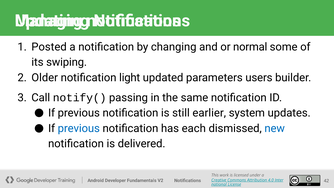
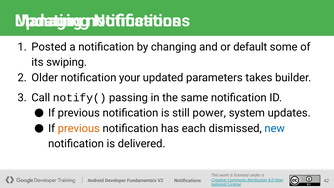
normal: normal -> default
light: light -> your
users: users -> takes
earlier: earlier -> power
previous at (79, 128) colour: blue -> orange
